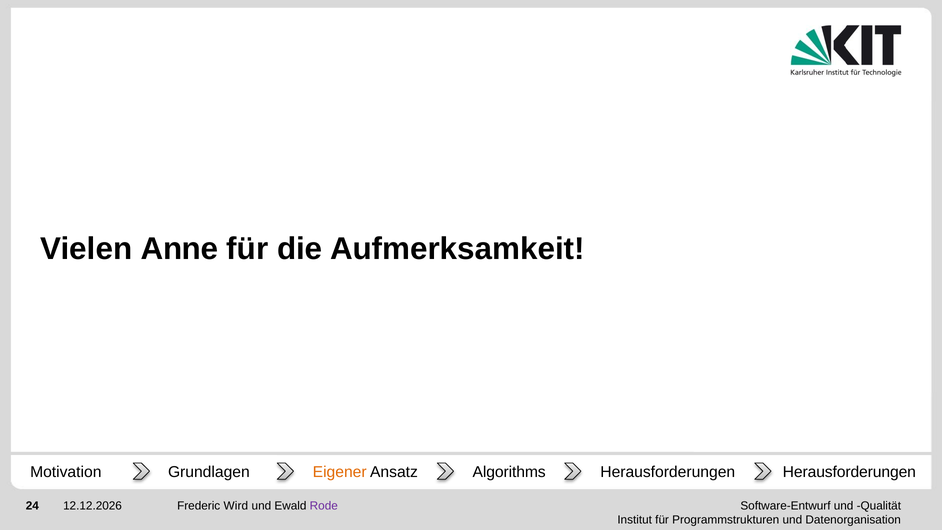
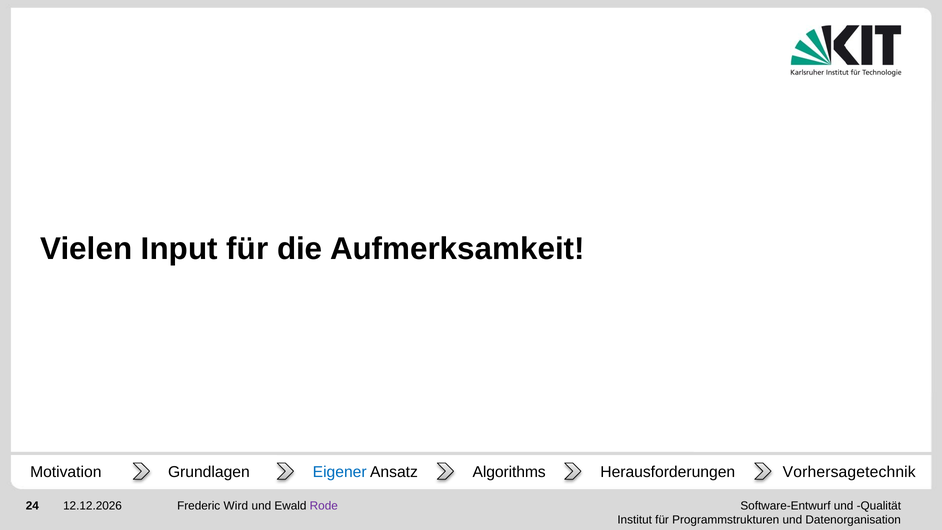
Anne: Anne -> Input
Eigener colour: orange -> blue
Ansatz Herausforderungen: Herausforderungen -> Vorhersagetechnik
